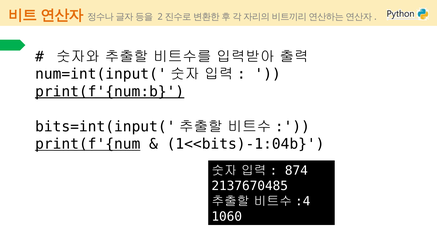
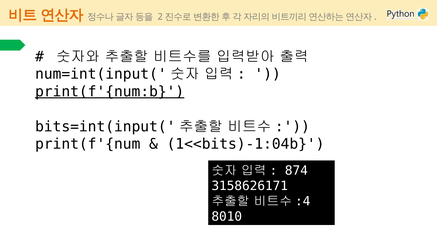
print(f'{num underline: present -> none
2137670485: 2137670485 -> 3158626171
1060: 1060 -> 8010
